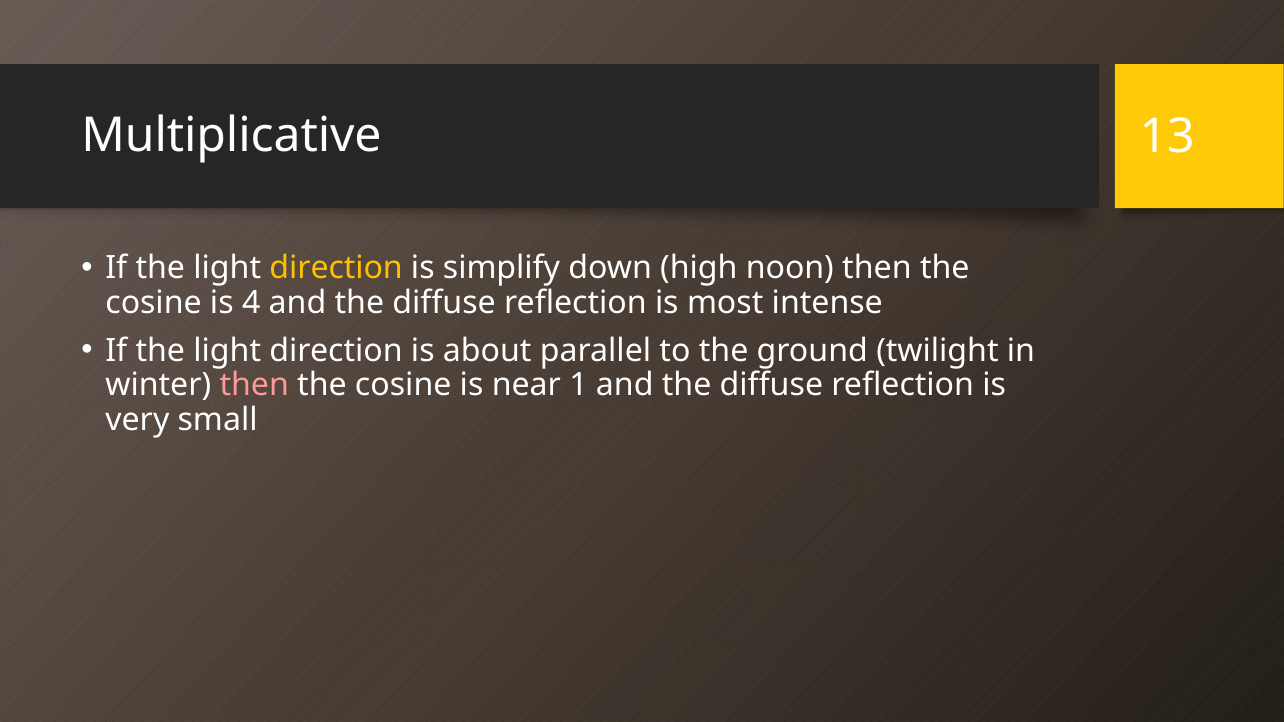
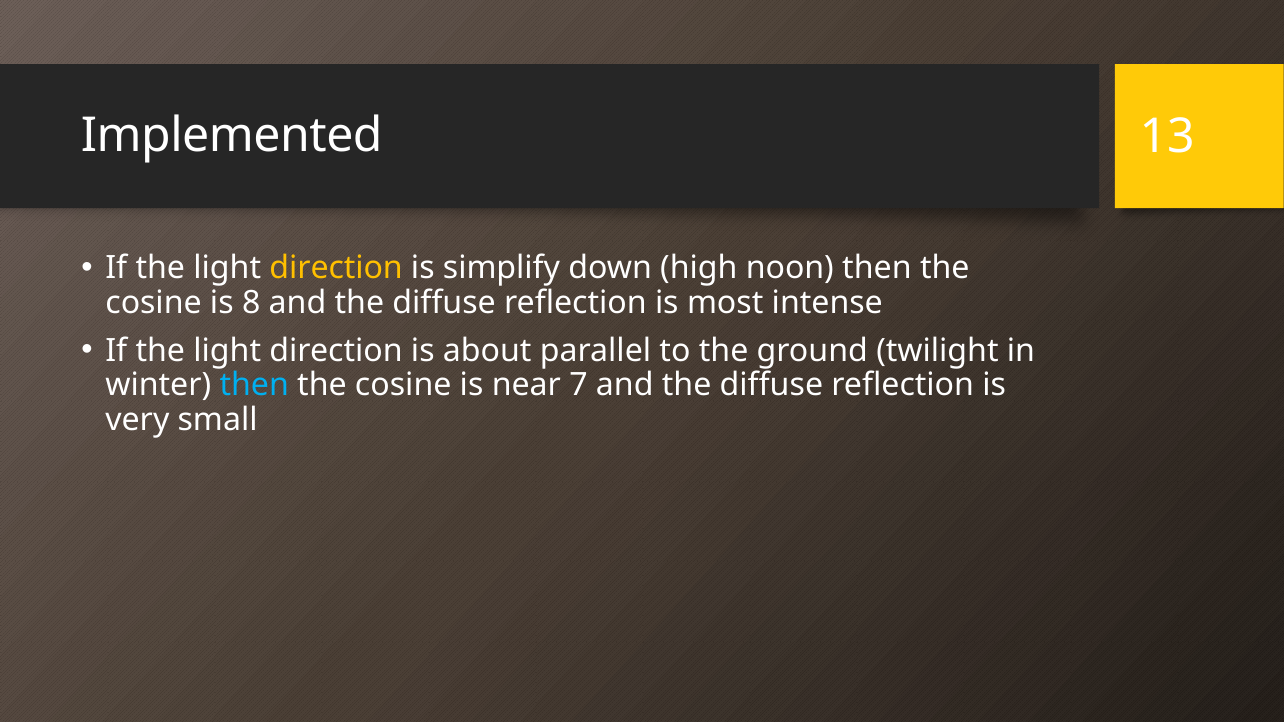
Multiplicative: Multiplicative -> Implemented
4: 4 -> 8
then at (254, 385) colour: pink -> light blue
1: 1 -> 7
